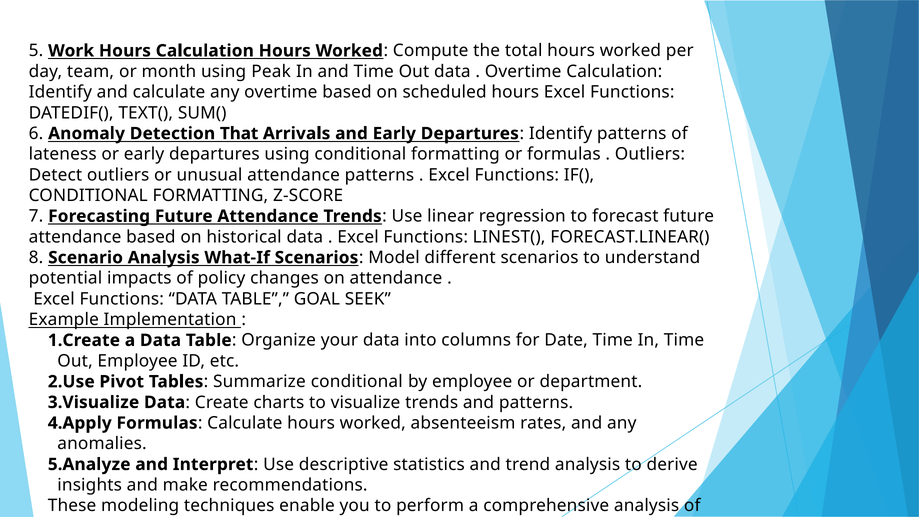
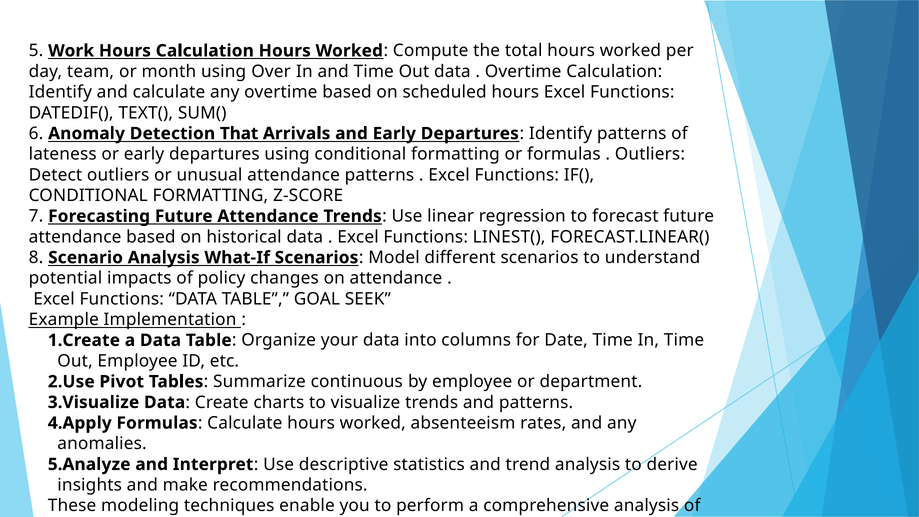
Peak: Peak -> Over
Summarize conditional: conditional -> continuous
